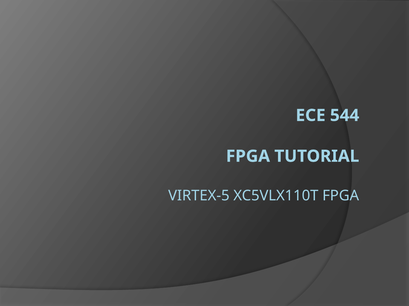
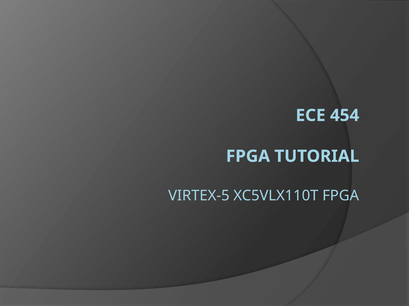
544: 544 -> 454
